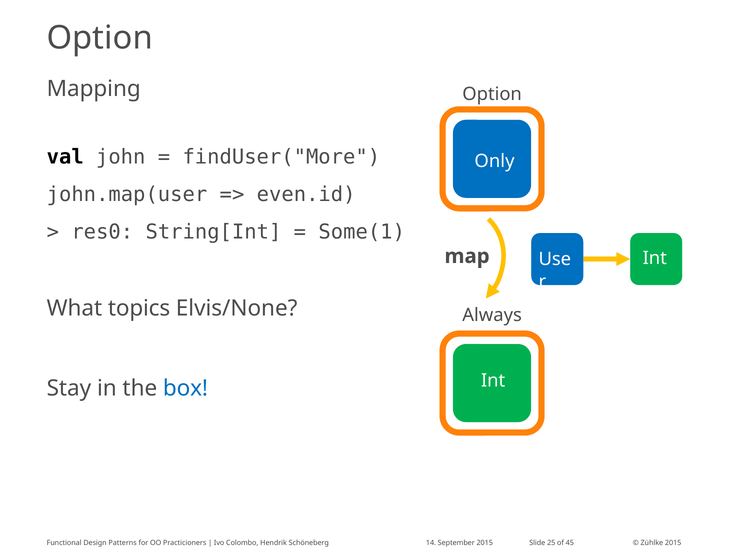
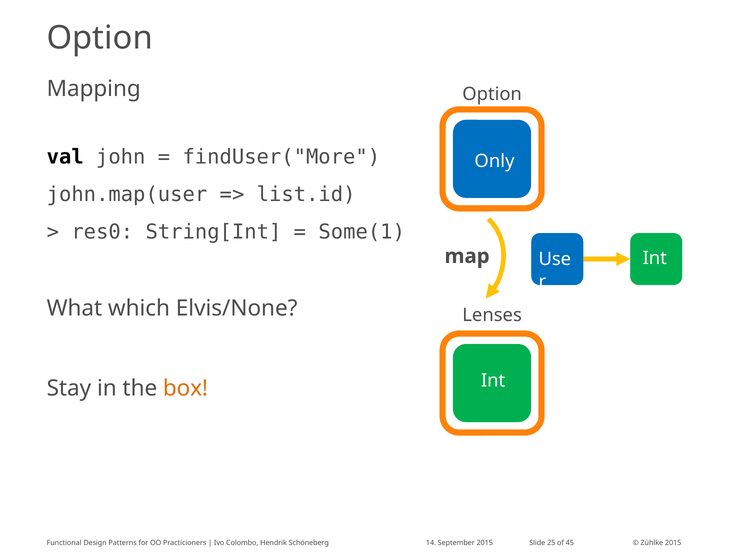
even.id: even.id -> list.id
topics: topics -> which
Always: Always -> Lenses
box colour: blue -> orange
